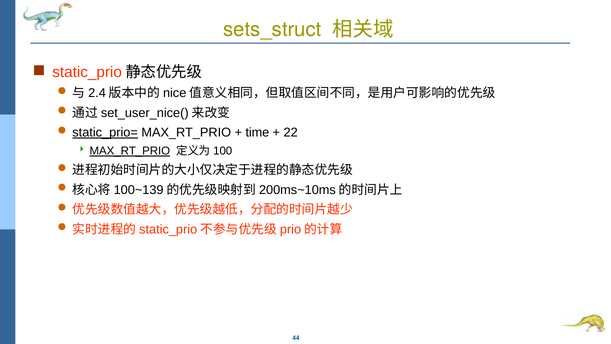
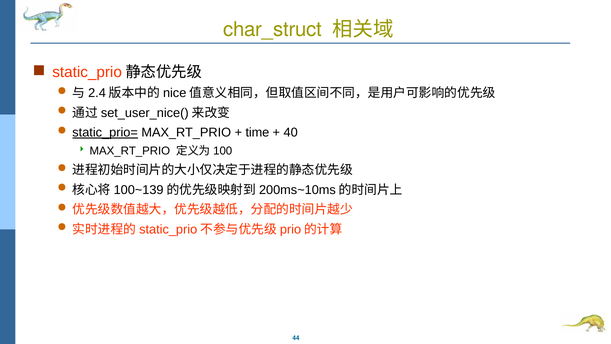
sets_struct: sets_struct -> char_struct
22: 22 -> 40
MAX_RT_PRIO at (130, 151) underline: present -> none
